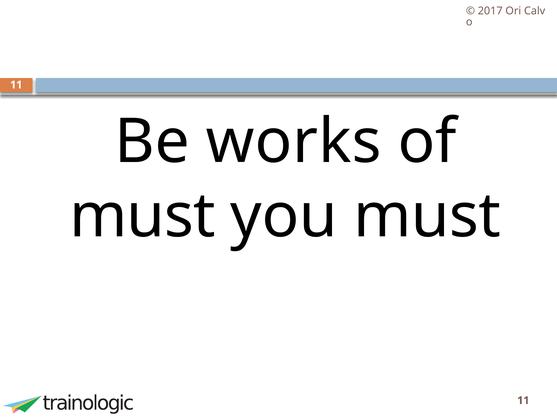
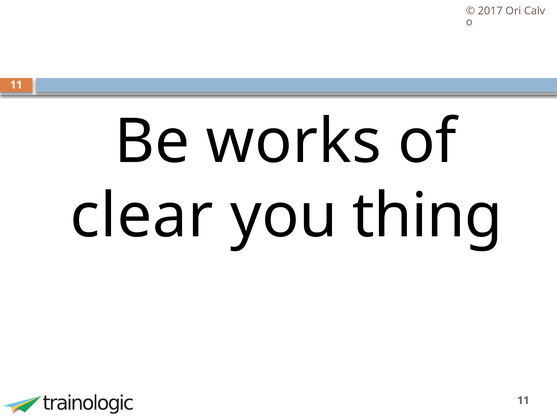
must at (142, 216): must -> clear
you must: must -> thing
